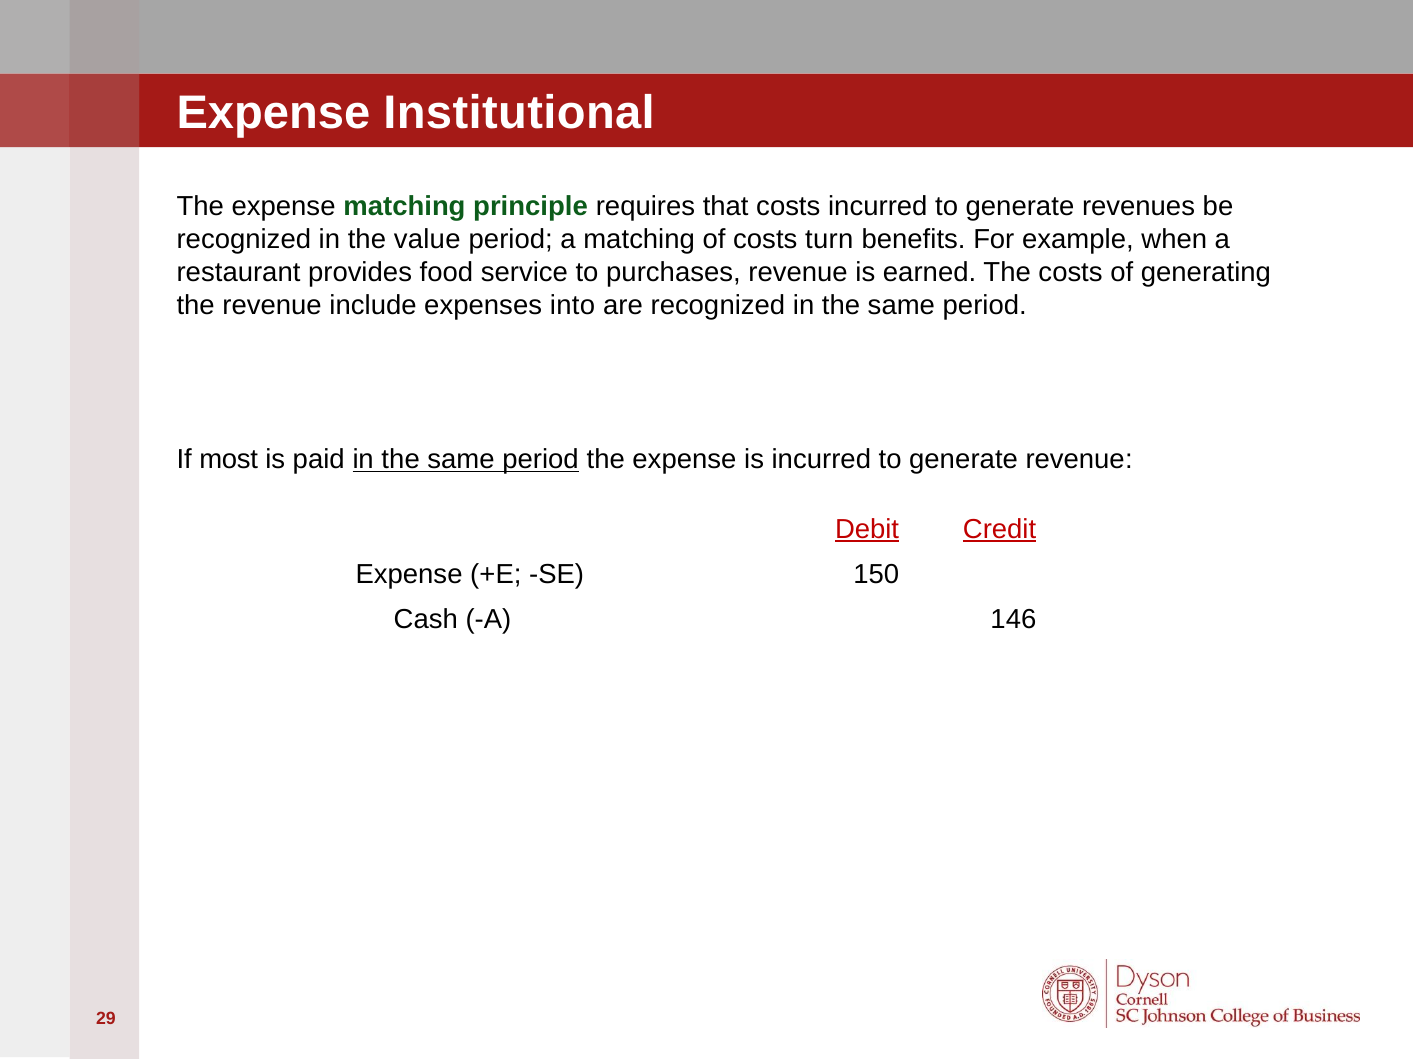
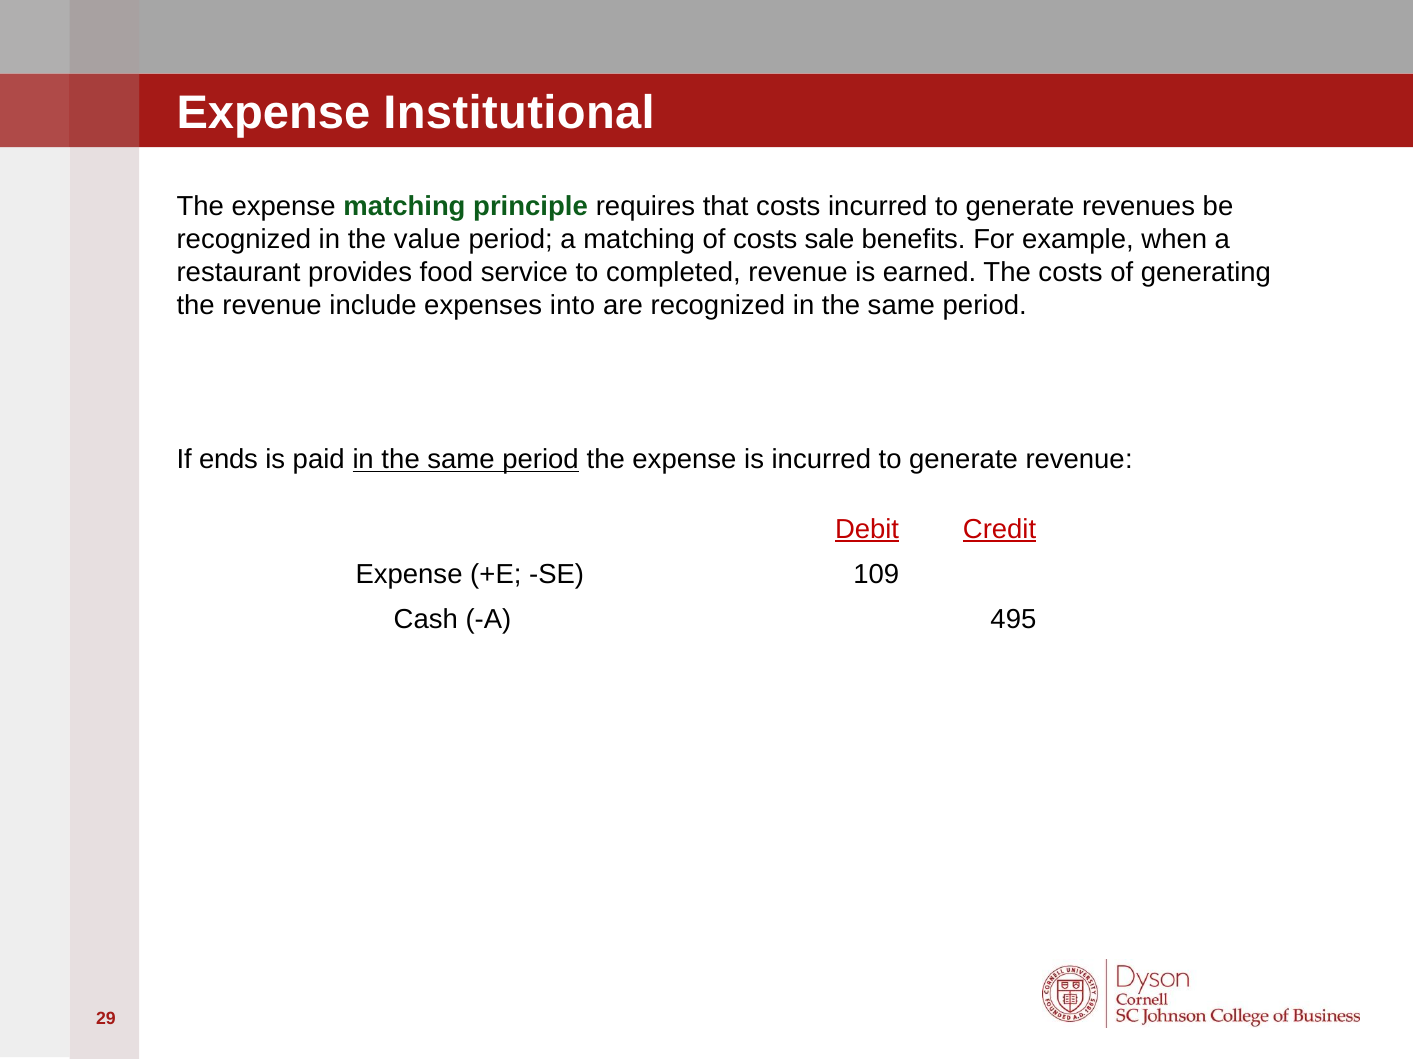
turn: turn -> sale
purchases: purchases -> completed
most: most -> ends
150: 150 -> 109
146: 146 -> 495
